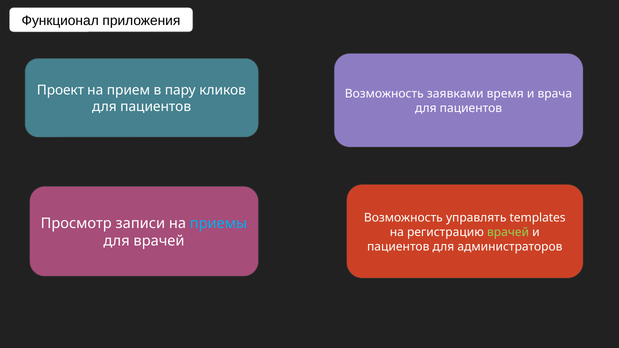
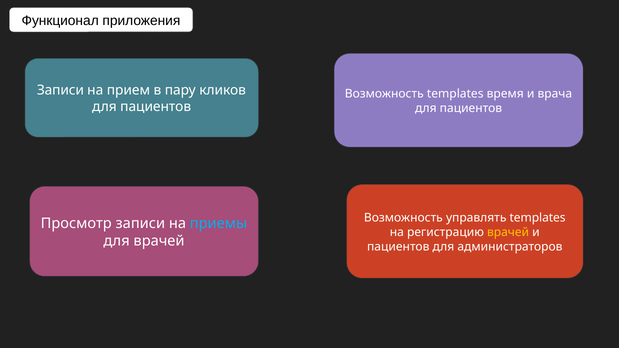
Проект at (60, 91): Проект -> Записи
Возможность заявками: заявками -> templates
врачей at (508, 232) colour: light green -> yellow
